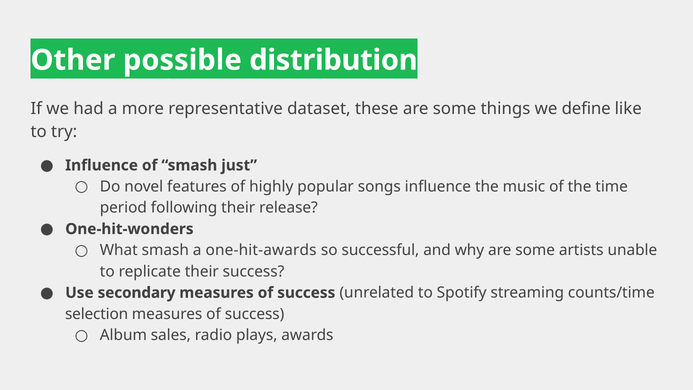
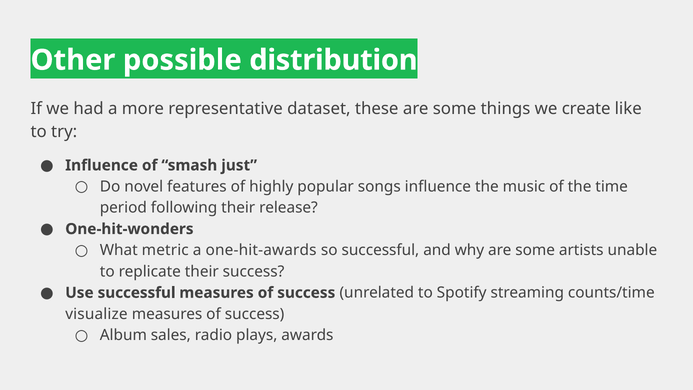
define: define -> create
What smash: smash -> metric
Use secondary: secondary -> successful
selection: selection -> visualize
